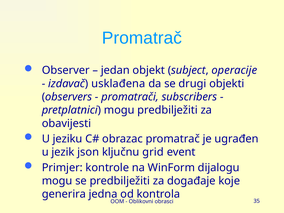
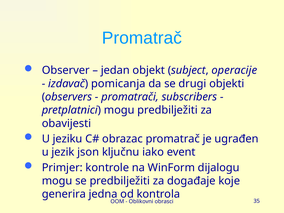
usklađena: usklađena -> pomicanja
grid: grid -> iako
